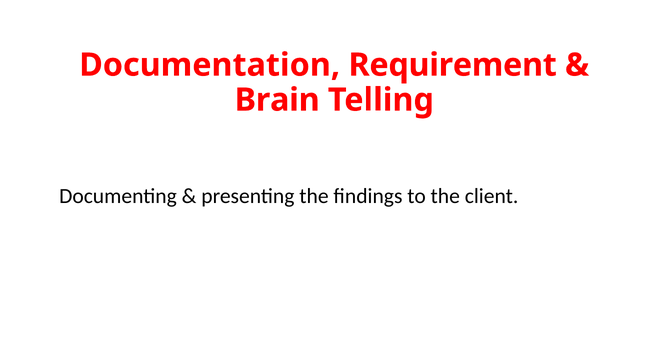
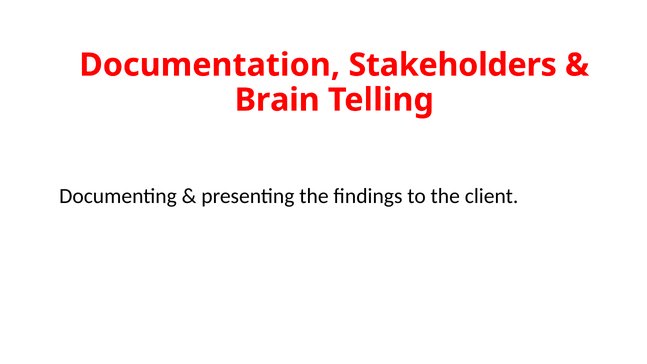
Requirement: Requirement -> Stakeholders
